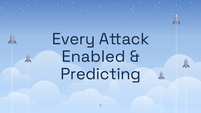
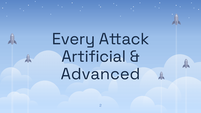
Enabled: Enabled -> Artificial
Predicting: Predicting -> Advanced
